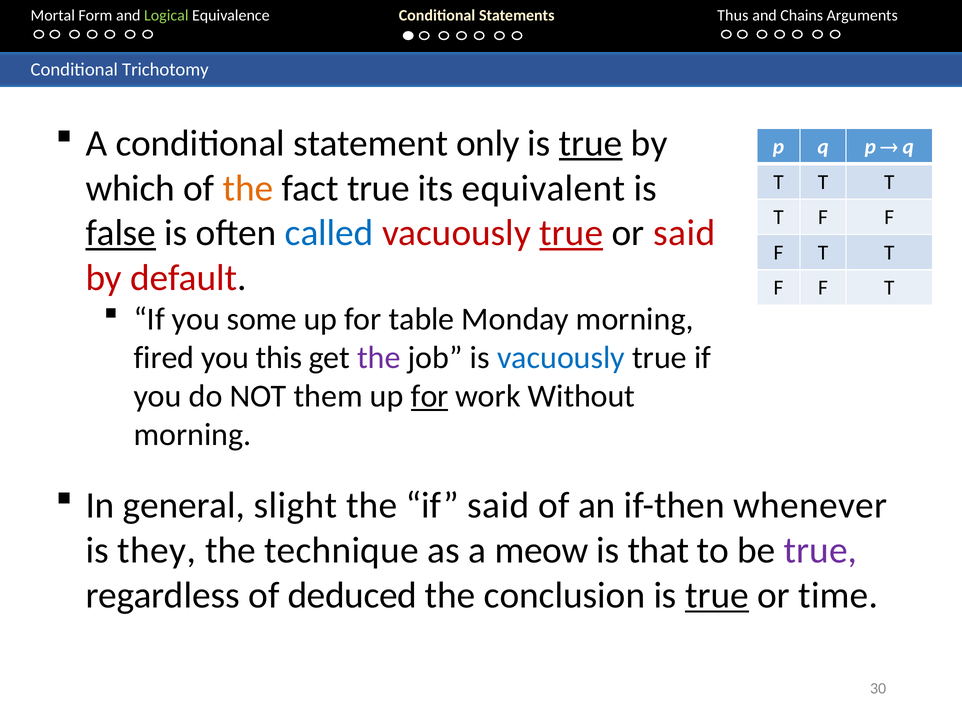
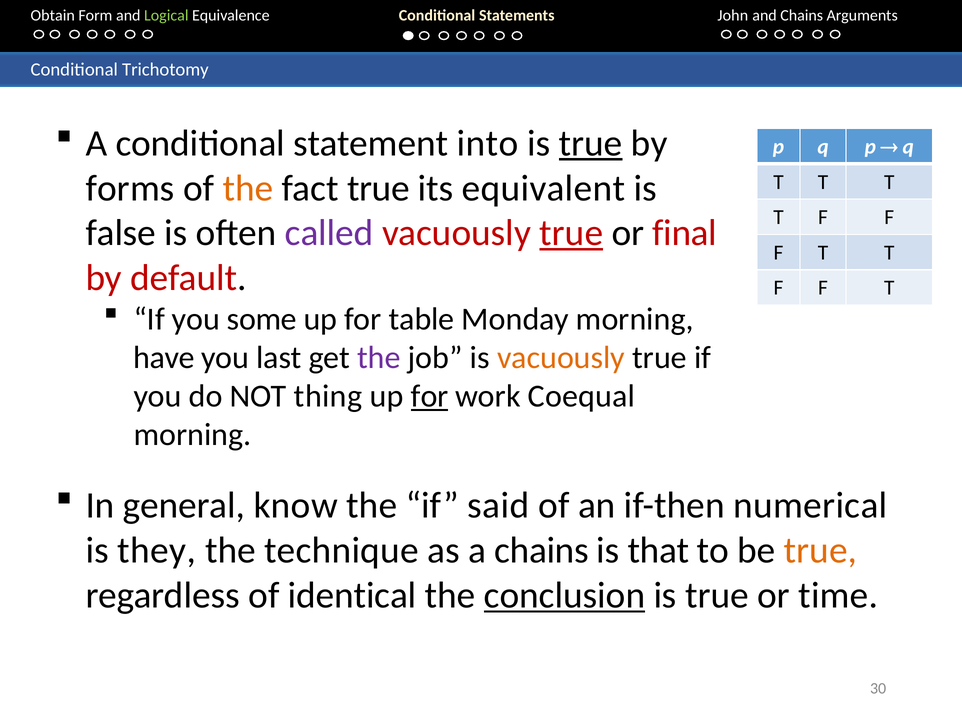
Mortal: Mortal -> Obtain
Thus: Thus -> John
only: only -> into
which: which -> forms
false underline: present -> none
called colour: blue -> purple
or said: said -> final
fired: fired -> have
this: this -> last
vacuously at (561, 358) colour: blue -> orange
them: them -> thing
Without: Without -> Coequal
slight: slight -> know
whenever: whenever -> numerical
a meow: meow -> chains
true at (820, 551) colour: purple -> orange
deduced: deduced -> identical
conclusion underline: none -> present
true at (717, 596) underline: present -> none
